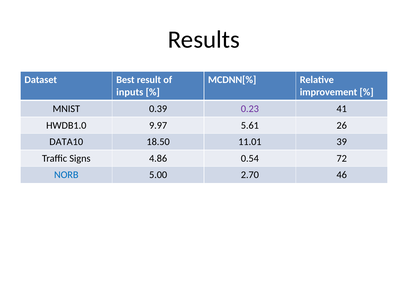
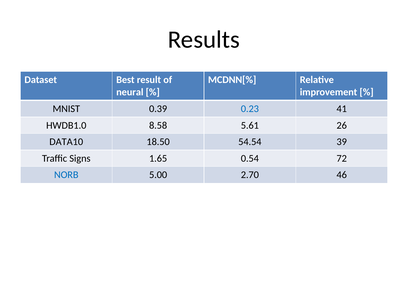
inputs: inputs -> neural
0.23 colour: purple -> blue
9.97: 9.97 -> 8.58
11.01: 11.01 -> 54.54
4.86: 4.86 -> 1.65
